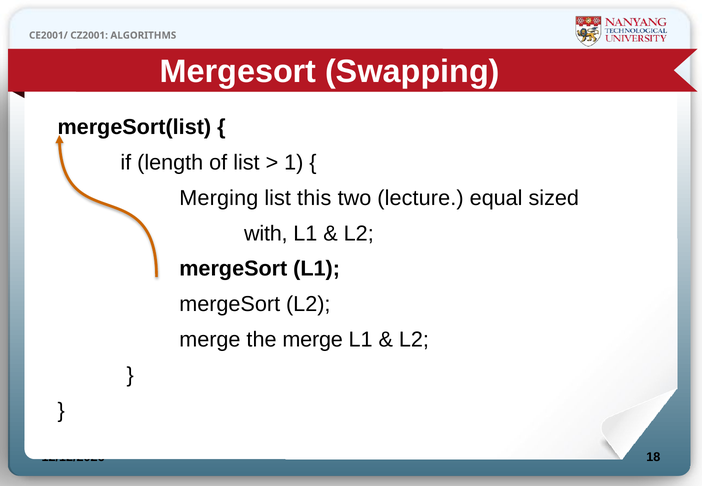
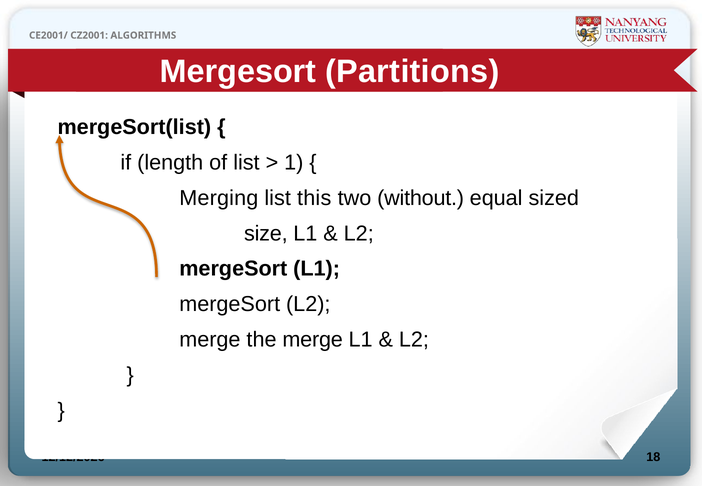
Swapping: Swapping -> Partitions
lecture: lecture -> without
with: with -> size
